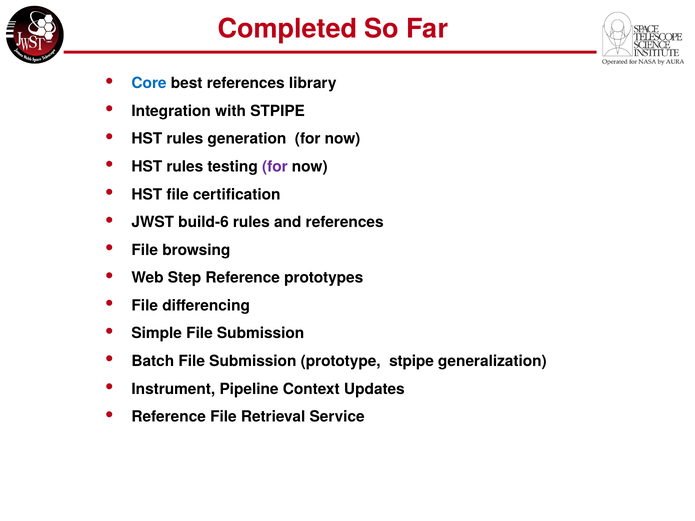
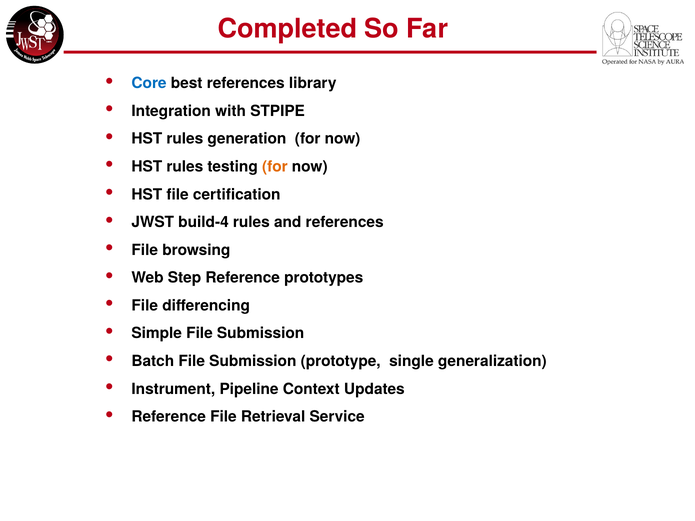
for at (275, 167) colour: purple -> orange
build-6: build-6 -> build-4
prototype stpipe: stpipe -> single
